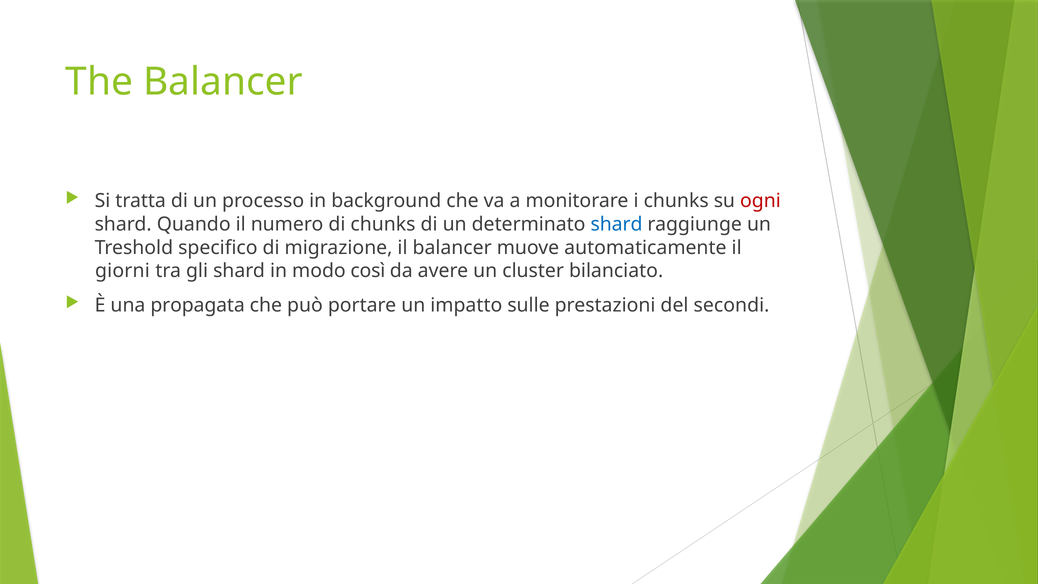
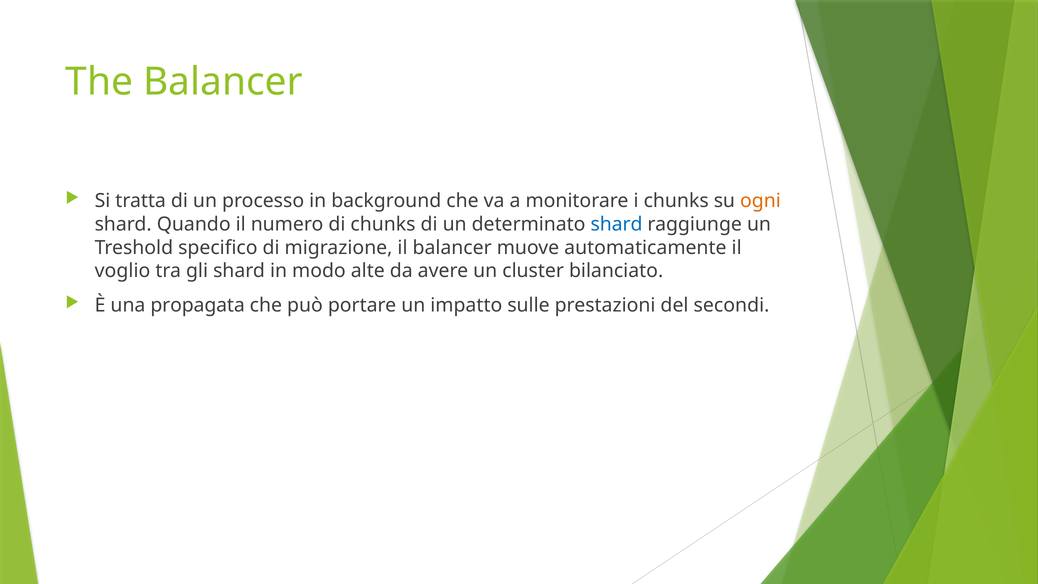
ogni colour: red -> orange
giorni: giorni -> voglio
così: così -> alte
